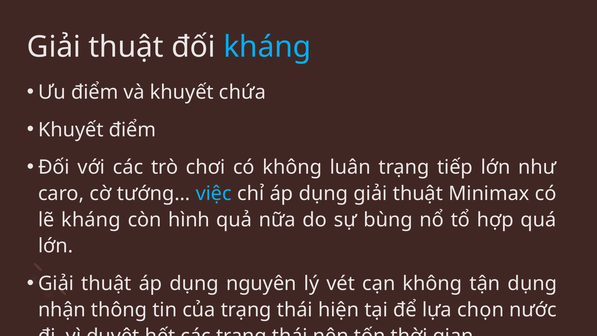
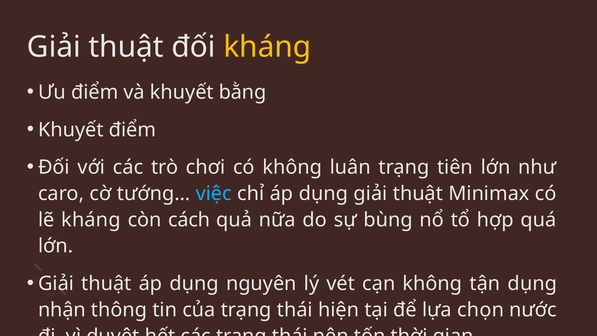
kháng at (267, 47) colour: light blue -> yellow
chứa: chứa -> bằng
tiếp: tiếp -> tiên
hình: hình -> cách
